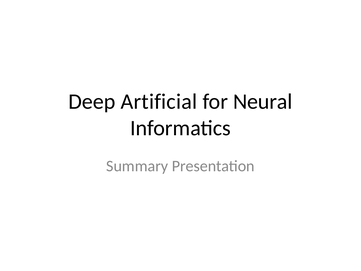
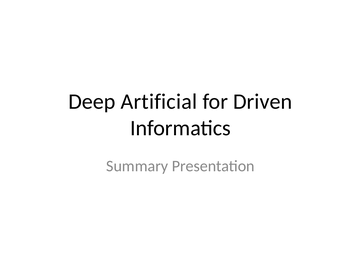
Neural: Neural -> Driven
